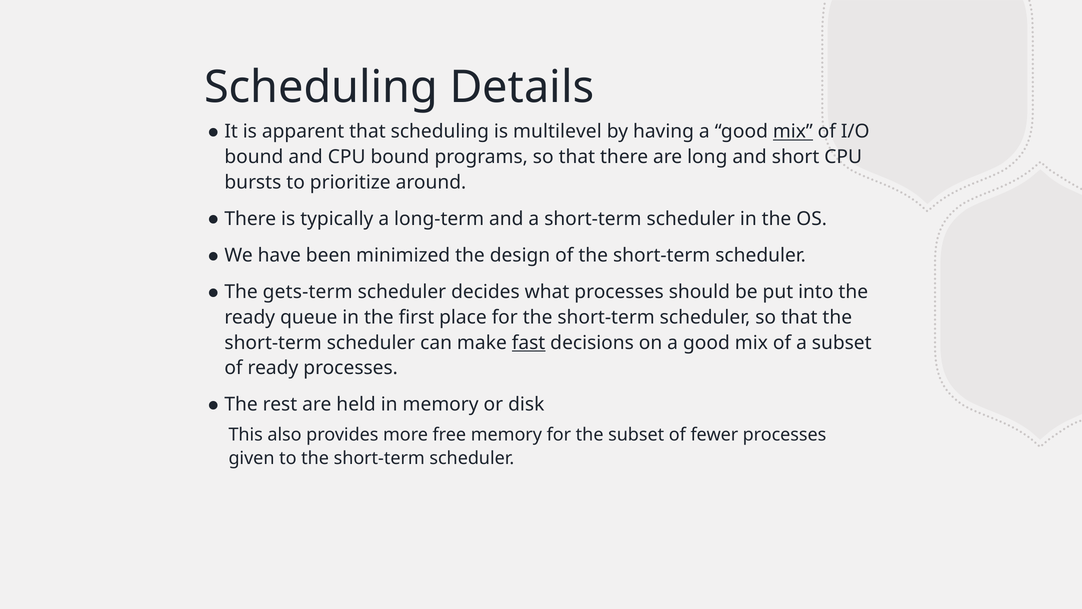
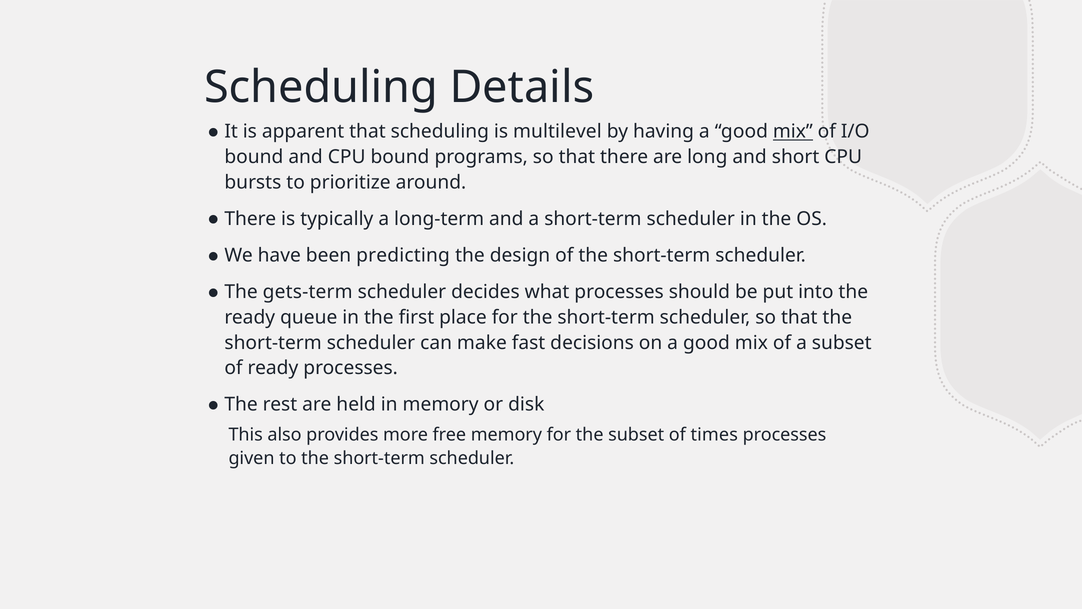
minimized: minimized -> predicting
fast underline: present -> none
fewer: fewer -> times
